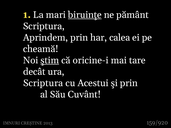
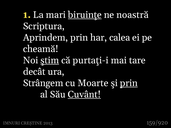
pământ: pământ -> noastră
oricine-i: oricine-i -> purtaţi-i
Scriptura at (43, 83): Scriptura -> Strângem
Acestui: Acestui -> Moarte
prin at (129, 83) underline: none -> present
Cuvânt underline: none -> present
